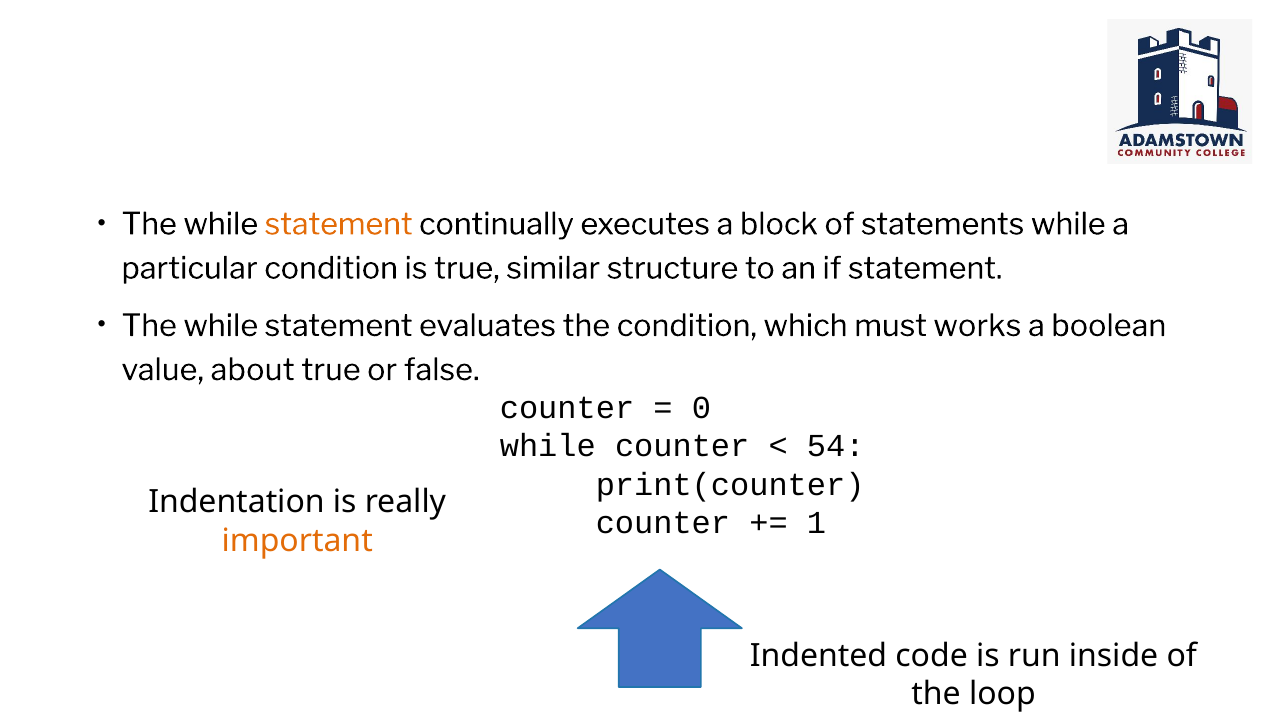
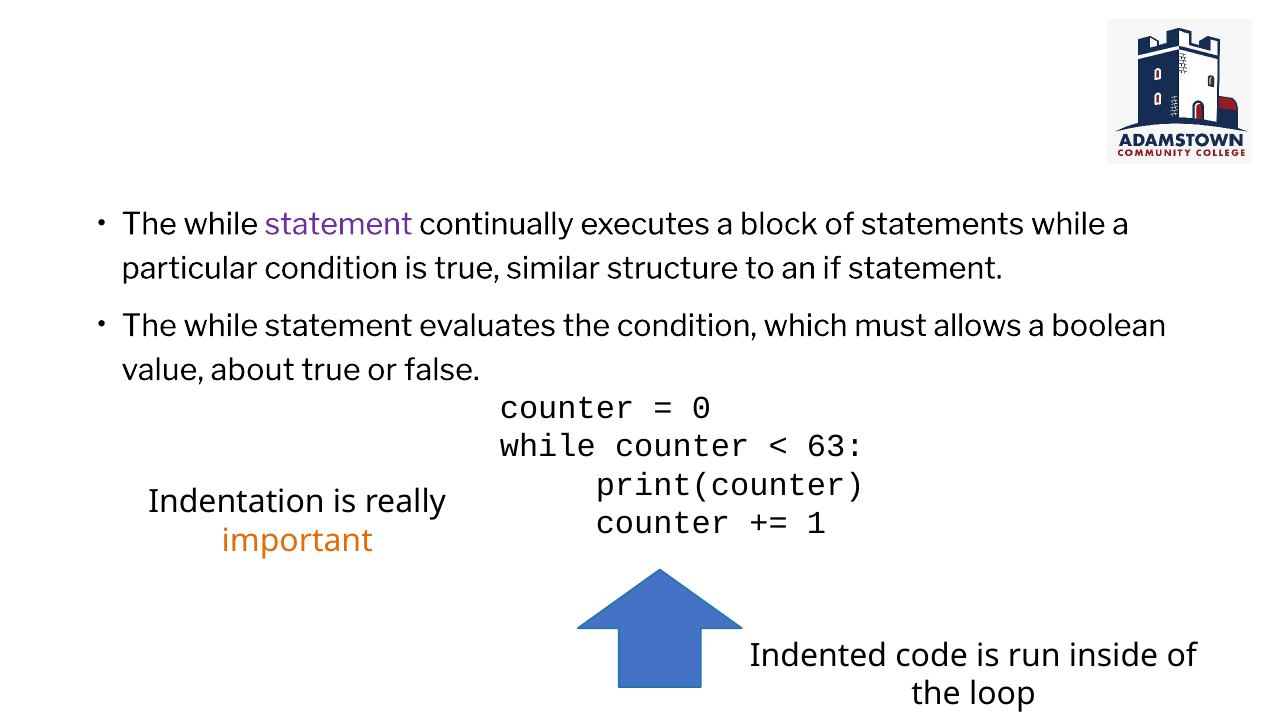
statement at (339, 224) colour: orange -> purple
works: works -> allows
54: 54 -> 63
